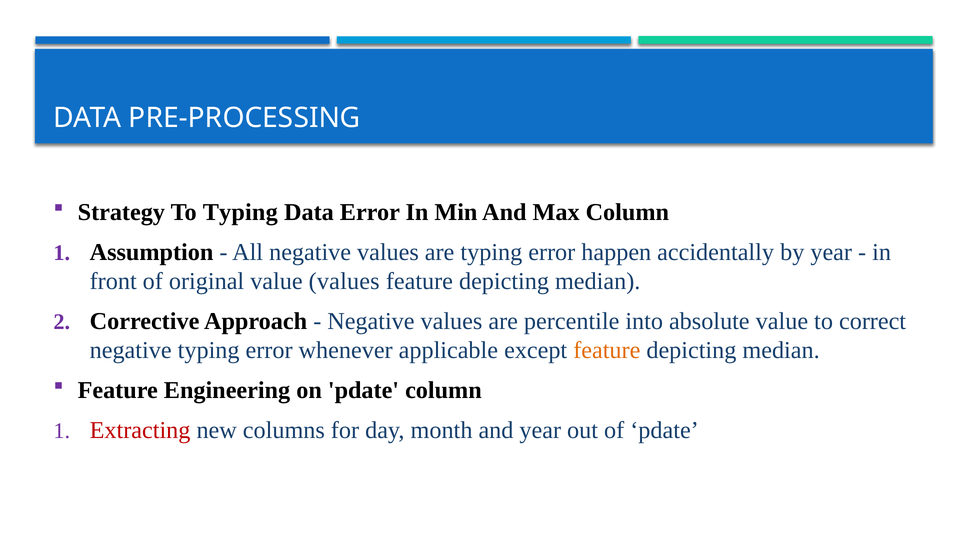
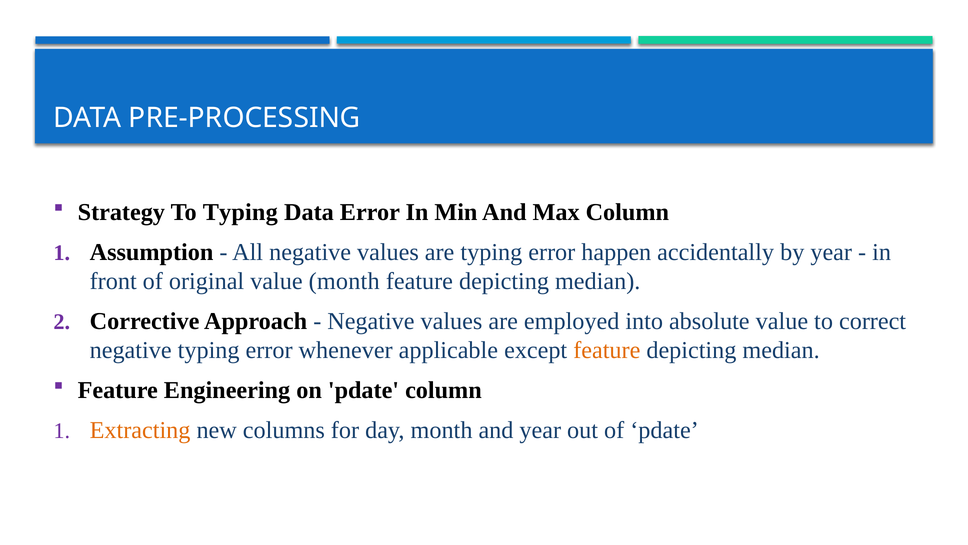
value values: values -> month
percentile: percentile -> employed
Extracting colour: red -> orange
